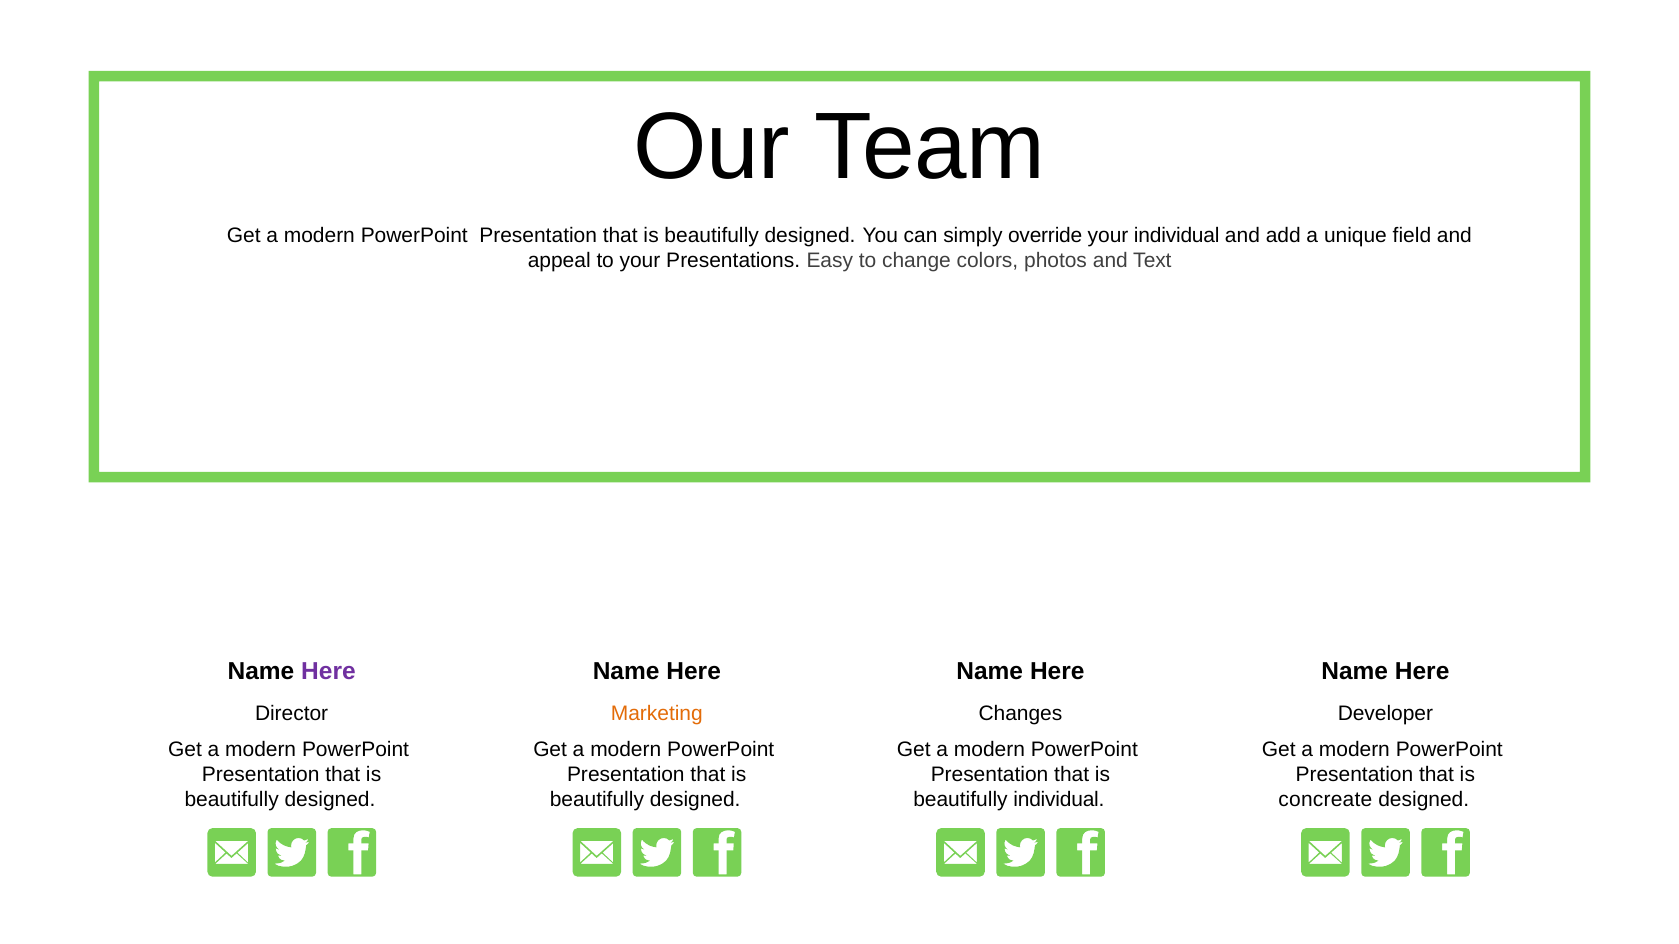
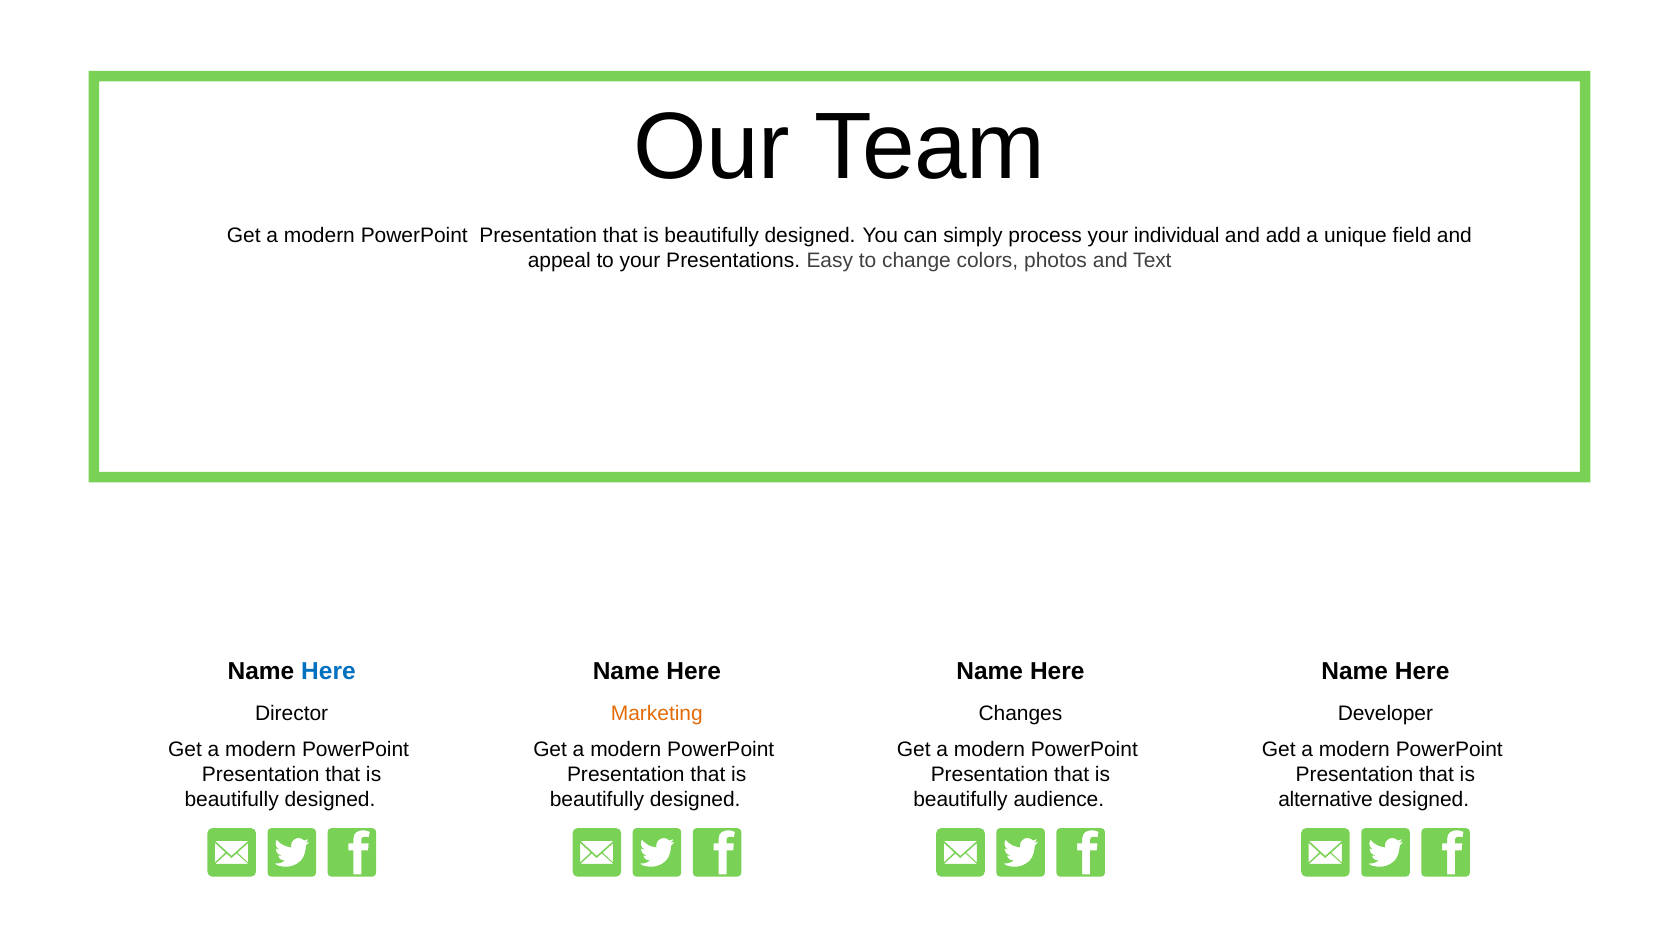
override: override -> process
Here at (328, 671) colour: purple -> blue
beautifully individual: individual -> audience
concreate: concreate -> alternative
